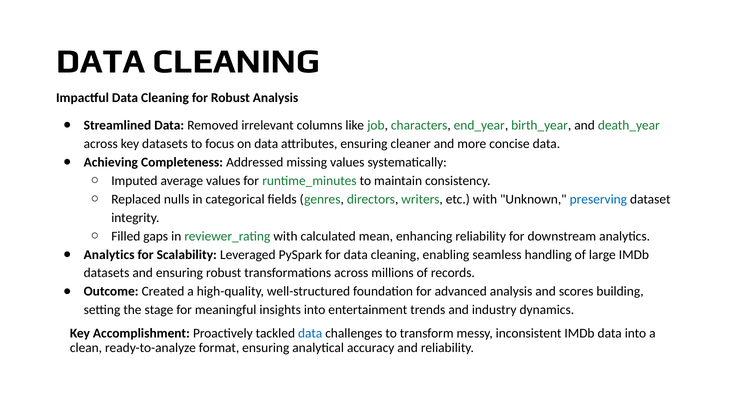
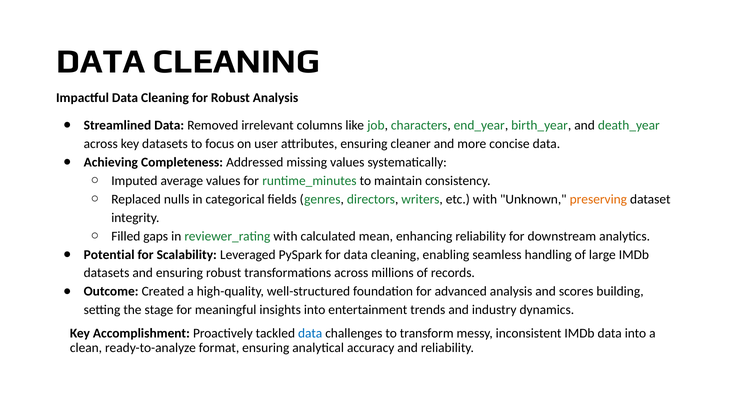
on data: data -> user
preserving colour: blue -> orange
Analytics at (109, 255): Analytics -> Potential
